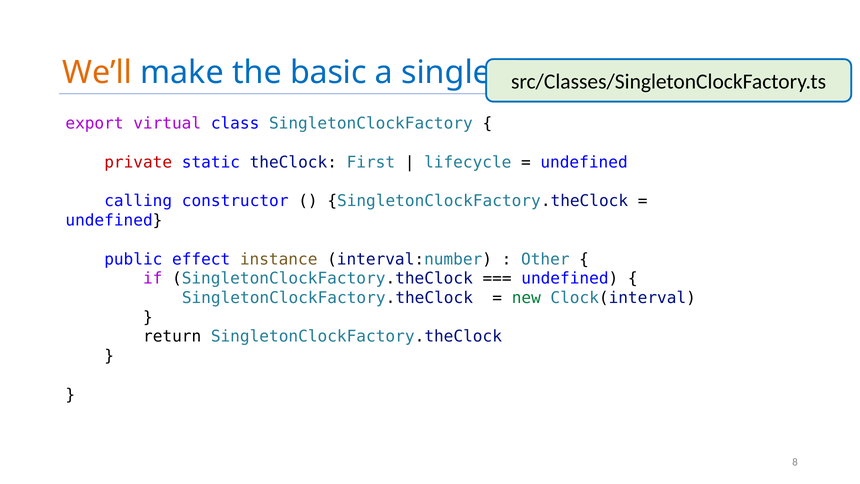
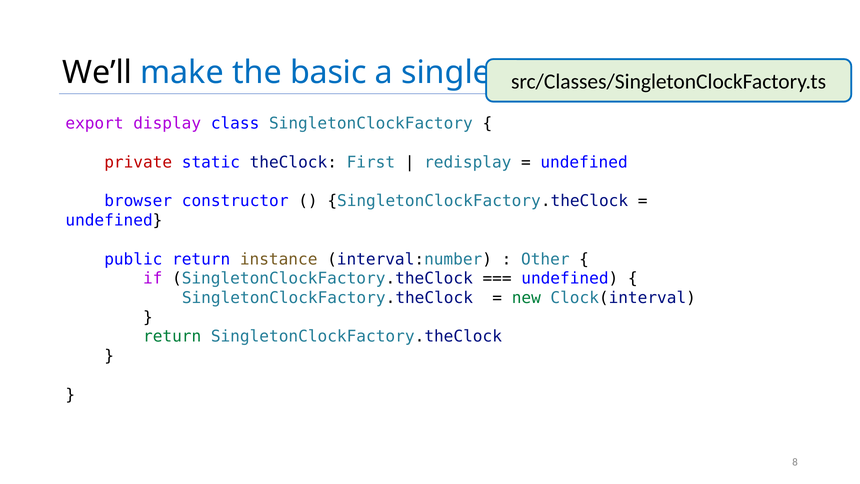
We’ll colour: orange -> black
virtual: virtual -> display
lifecycle: lifecycle -> redisplay
calling: calling -> browser
public effect: effect -> return
return at (172, 336) colour: black -> green
